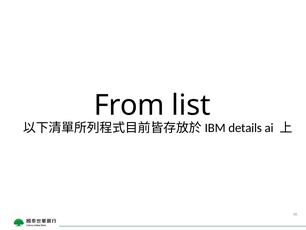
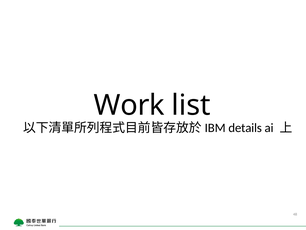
From: From -> Work
